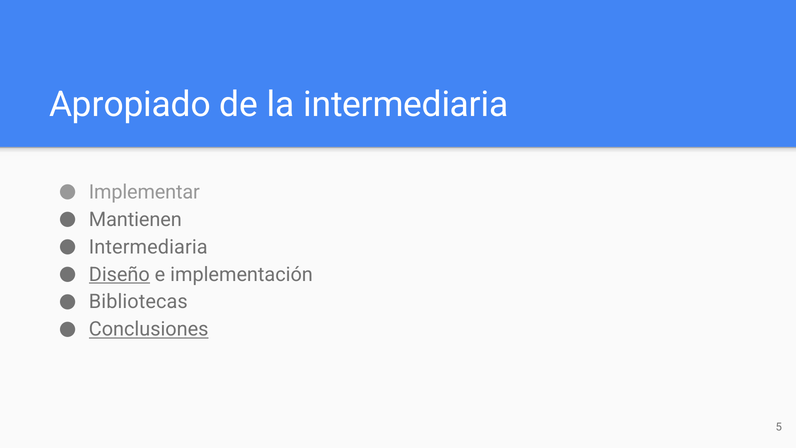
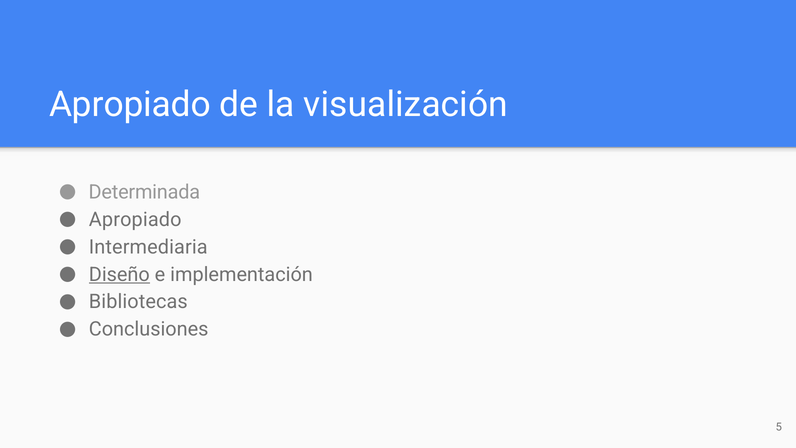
la intermediaria: intermediaria -> visualización
Implementar: Implementar -> Determinada
Mantienen at (135, 219): Mantienen -> Apropiado
Conclusiones underline: present -> none
